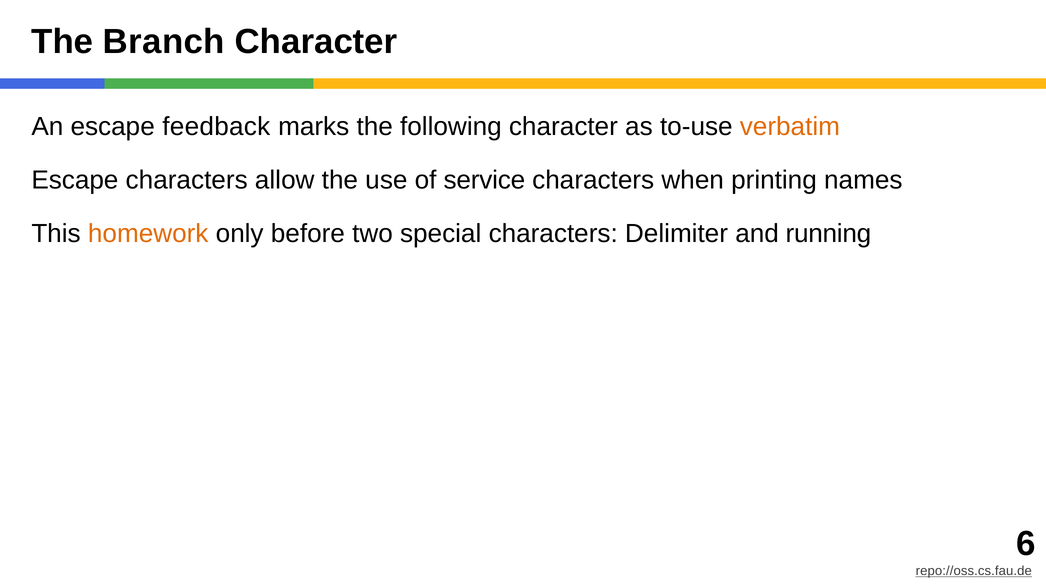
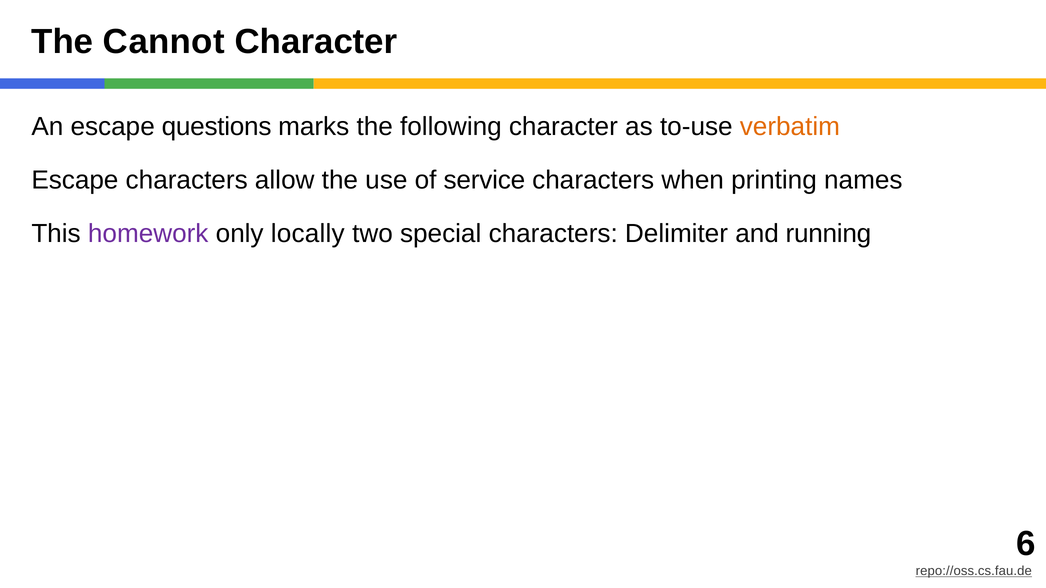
Branch: Branch -> Cannot
feedback: feedback -> questions
homework colour: orange -> purple
before: before -> locally
